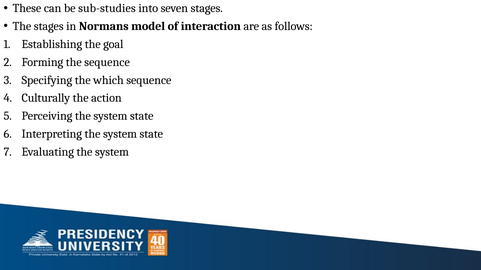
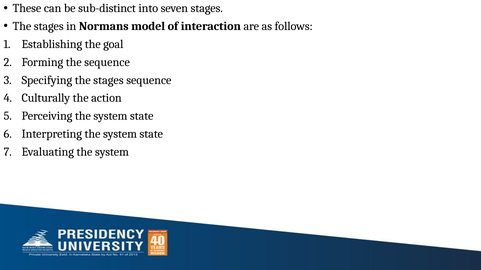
sub-studies: sub-studies -> sub-distinct
Specifying the which: which -> stages
